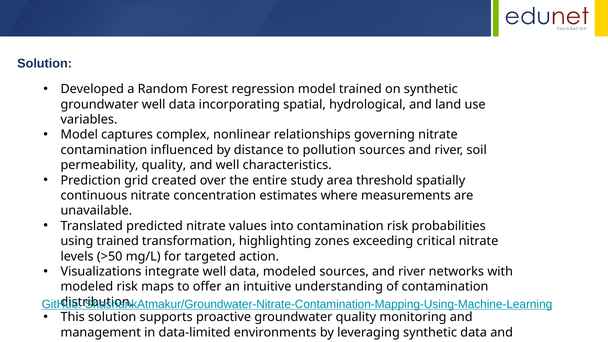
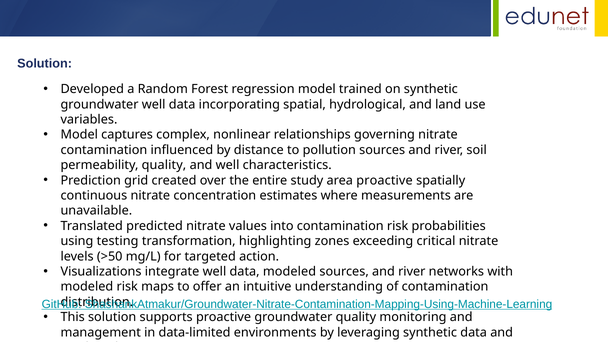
area threshold: threshold -> proactive
using trained: trained -> testing
